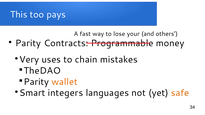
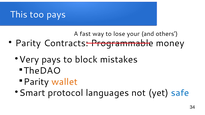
Very uses: uses -> pays
chain: chain -> block
integers: integers -> protocol
safe colour: orange -> blue
